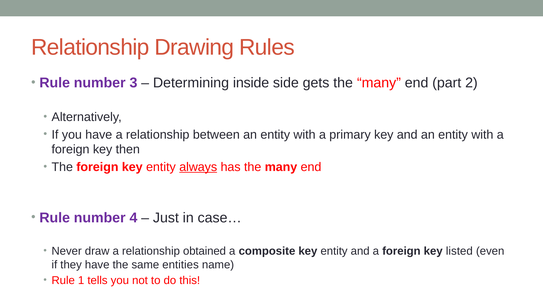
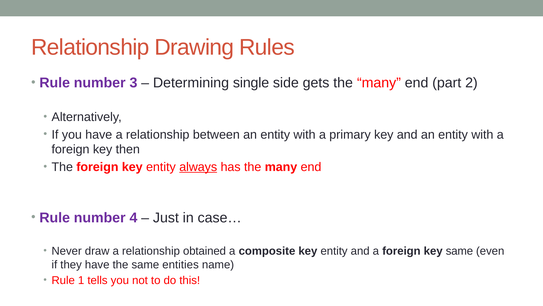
inside: inside -> single
key listed: listed -> same
